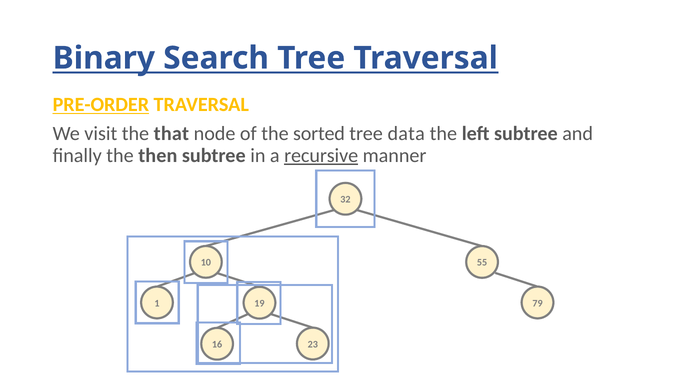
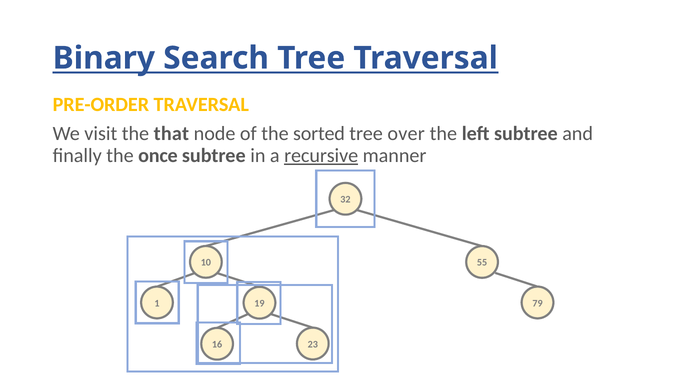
PRE-ORDER underline: present -> none
data: data -> over
then: then -> once
